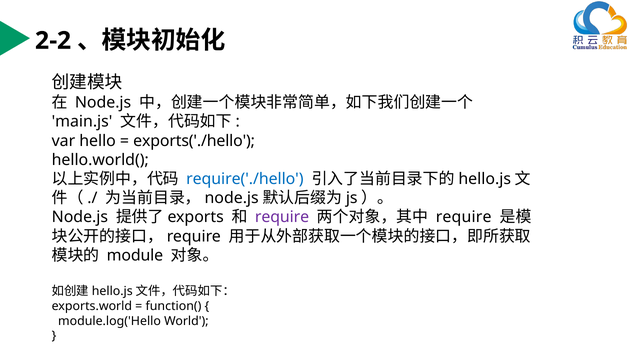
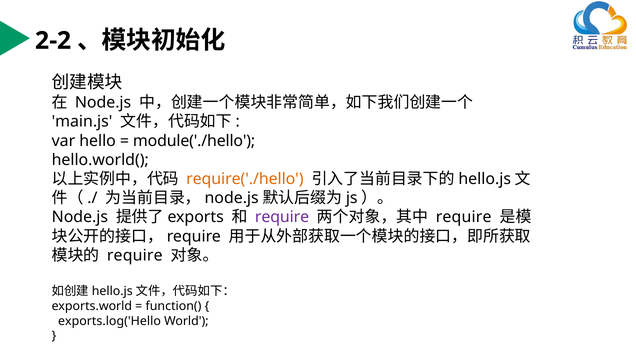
exports('./hello: exports('./hello -> module('./hello
require('./hello colour: blue -> orange
module at (135, 255): module -> require
module.log('Hello: module.log('Hello -> exports.log('Hello
